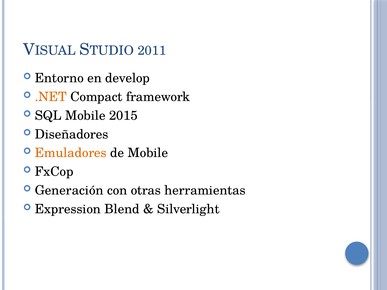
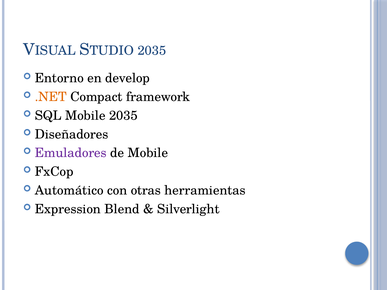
2011 at (152, 51): 2011 -> 2035
Mobile 2015: 2015 -> 2035
Emuladores colour: orange -> purple
Generación: Generación -> Automático
